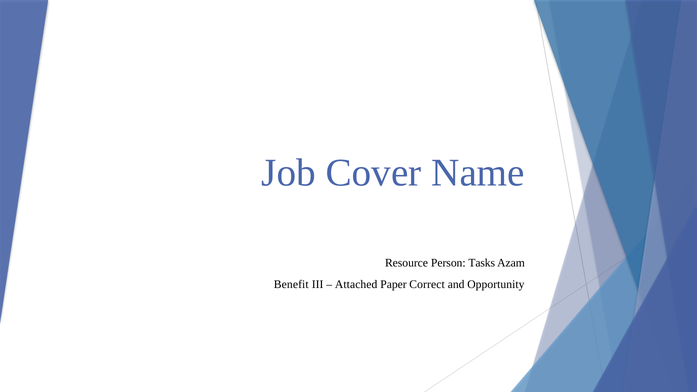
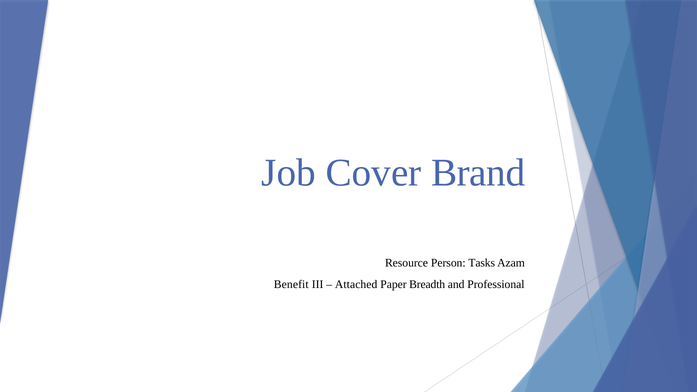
Name: Name -> Brand
Correct: Correct -> Breadth
Opportunity: Opportunity -> Professional
